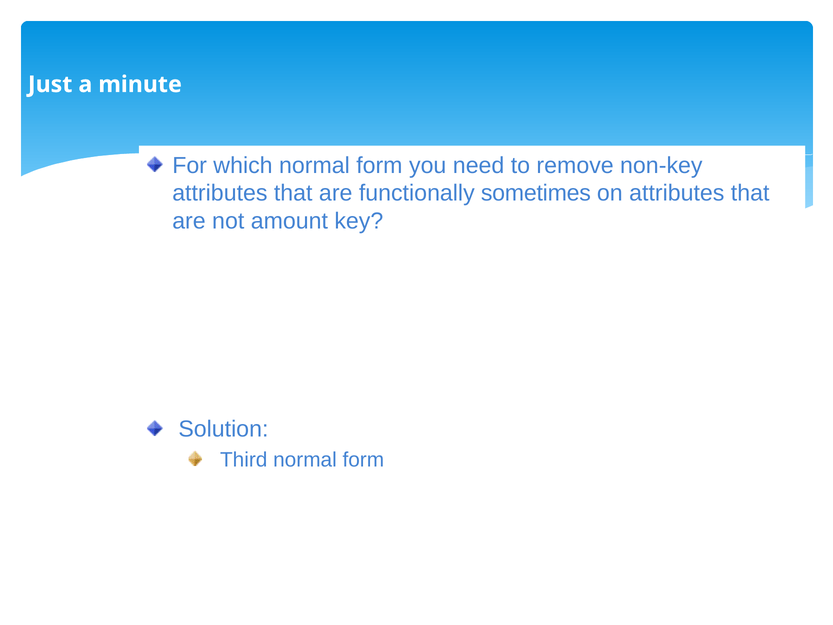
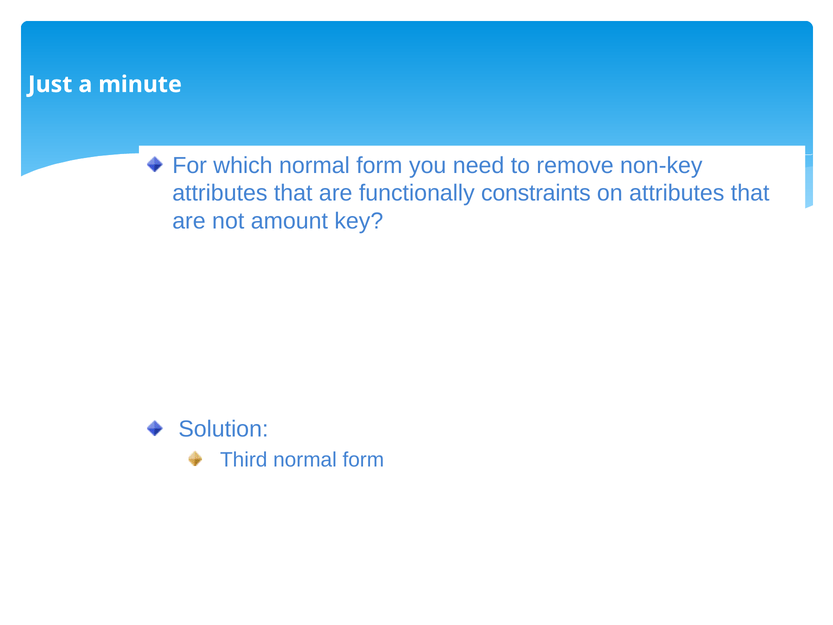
sometimes: sometimes -> constraints
